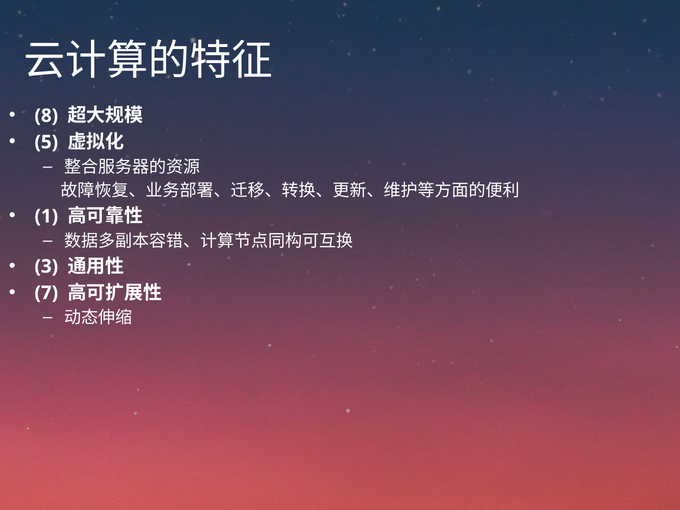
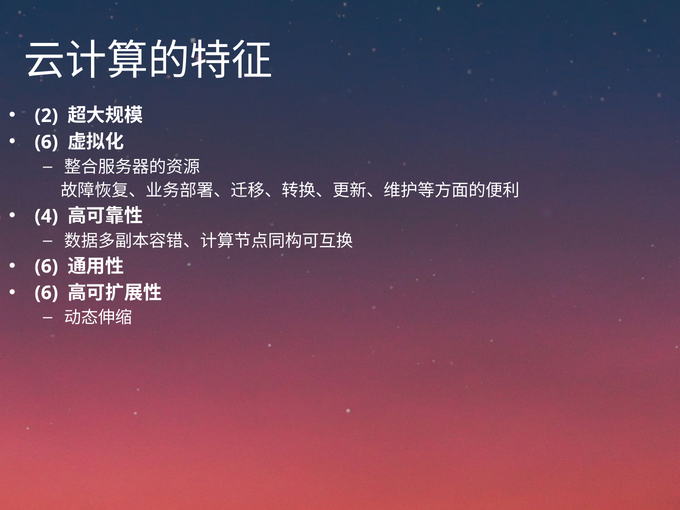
8: 8 -> 2
5 at (46, 142): 5 -> 6
1: 1 -> 4
3 at (46, 266): 3 -> 6
7 at (46, 293): 7 -> 6
